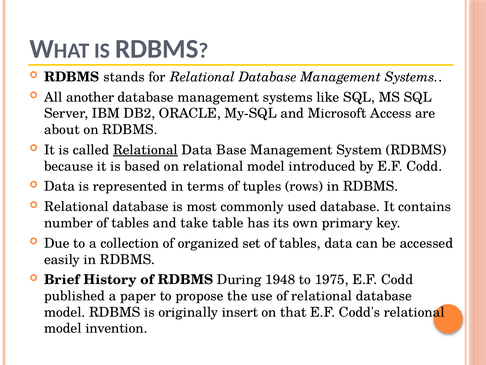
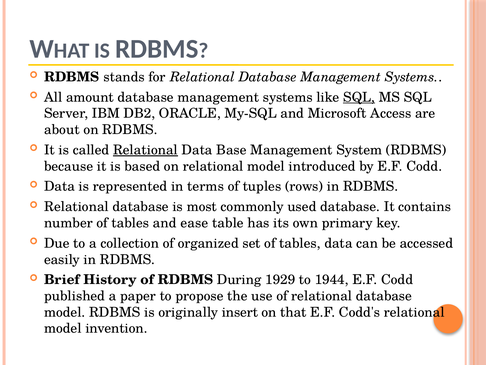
another: another -> amount
SQL at (359, 97) underline: none -> present
take: take -> ease
1948: 1948 -> 1929
1975: 1975 -> 1944
